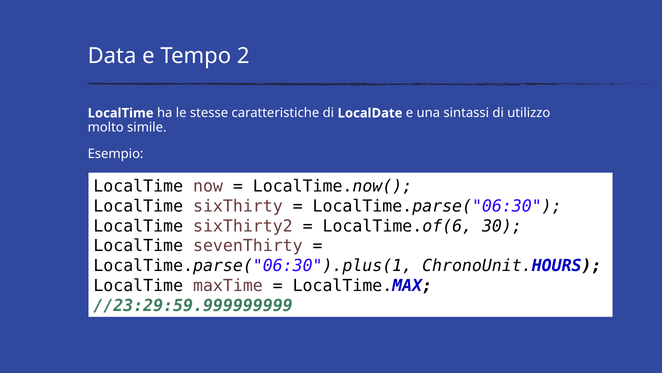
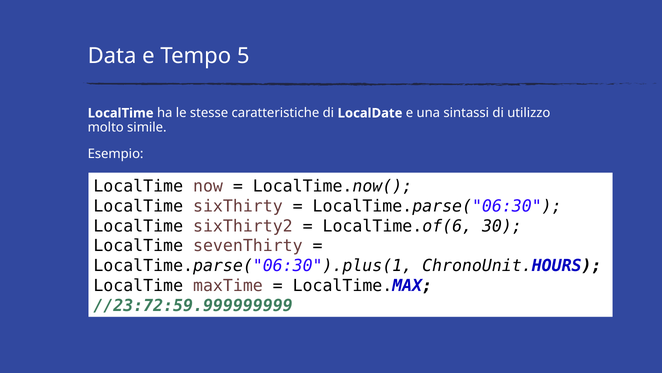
2: 2 -> 5
//23:29:59.999999999: //23:29:59.999999999 -> //23:72:59.999999999
